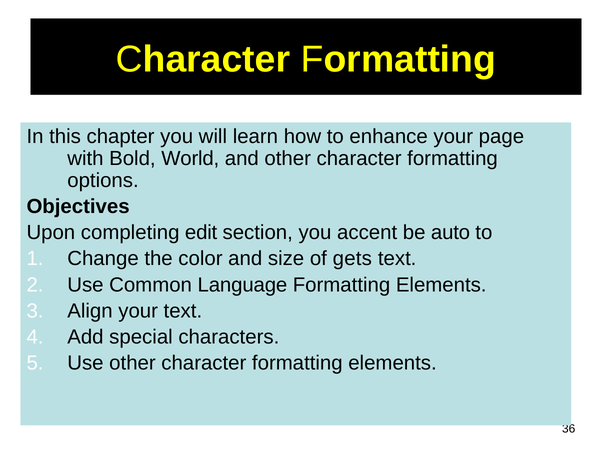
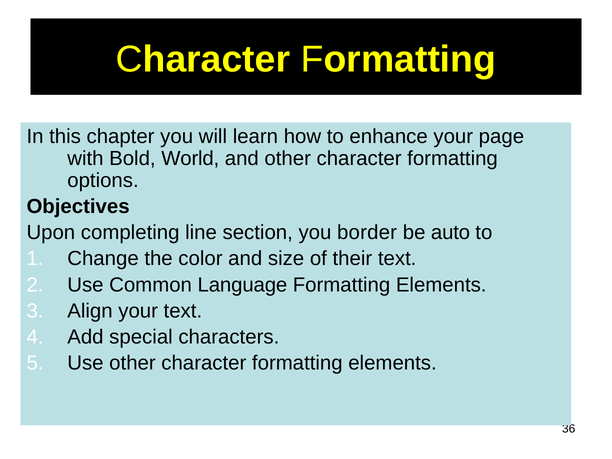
edit: edit -> line
accent: accent -> border
gets: gets -> their
